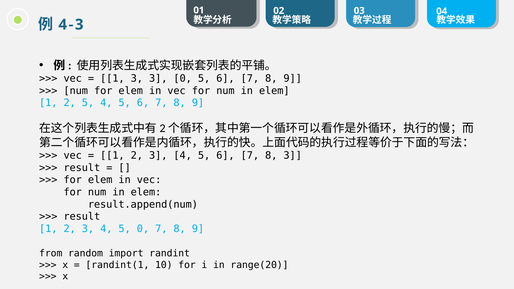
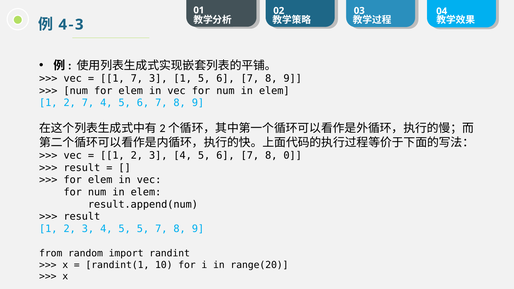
1 3: 3 -> 7
3 0: 0 -> 1
2 5: 5 -> 7
8 3: 3 -> 0
5 0: 0 -> 5
